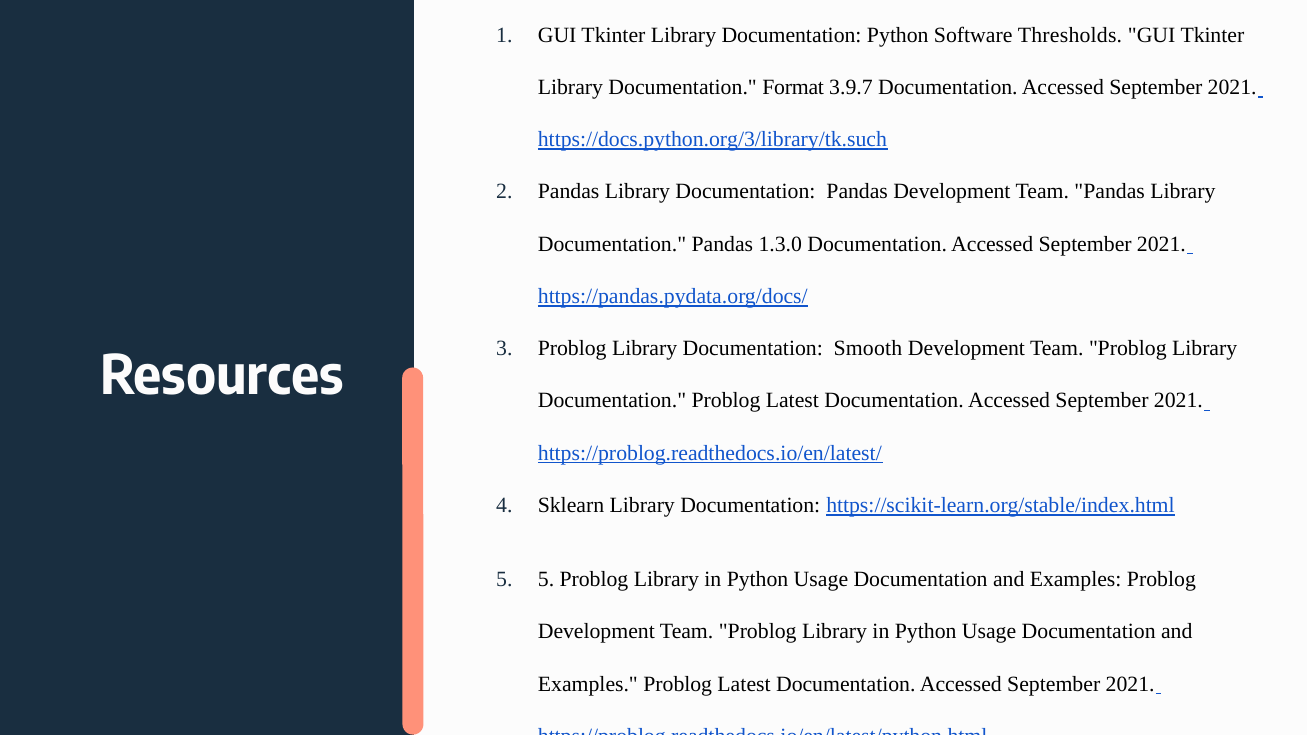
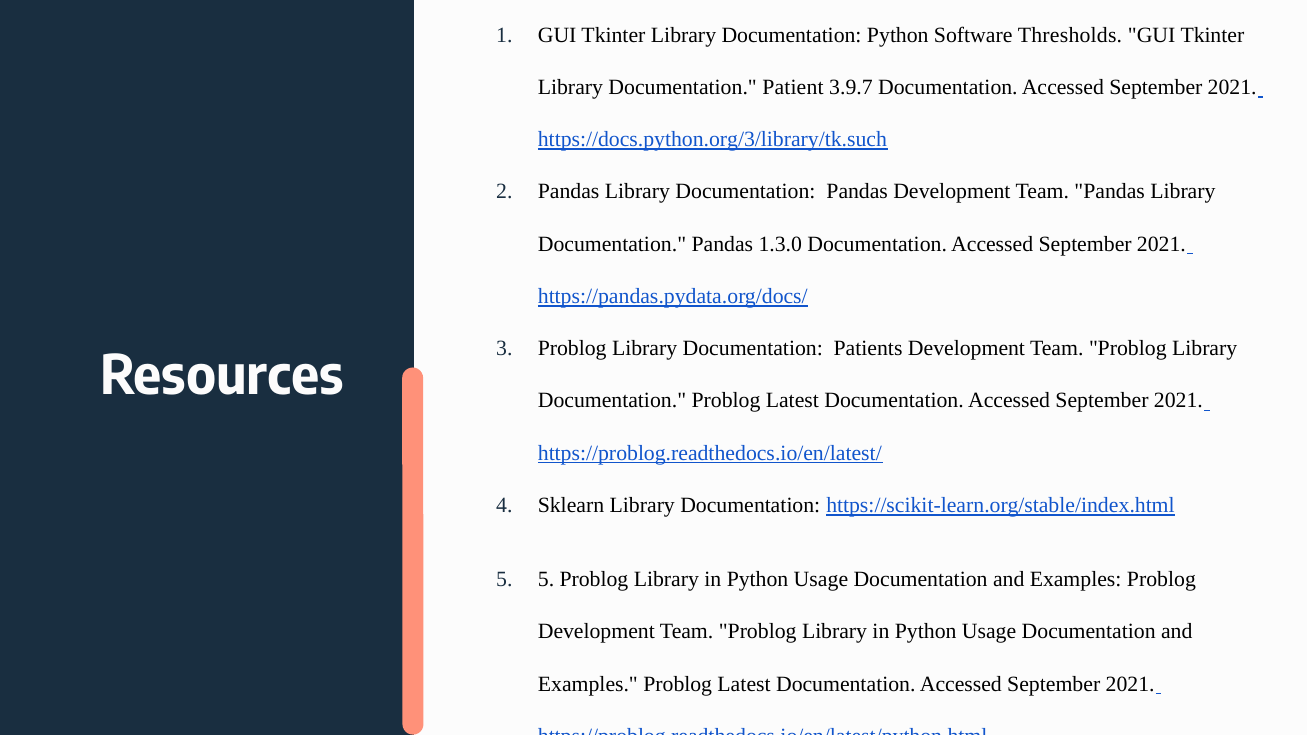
Format: Format -> Patient
Smooth: Smooth -> Patients
